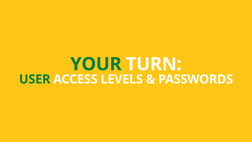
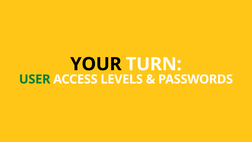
YOUR colour: green -> black
